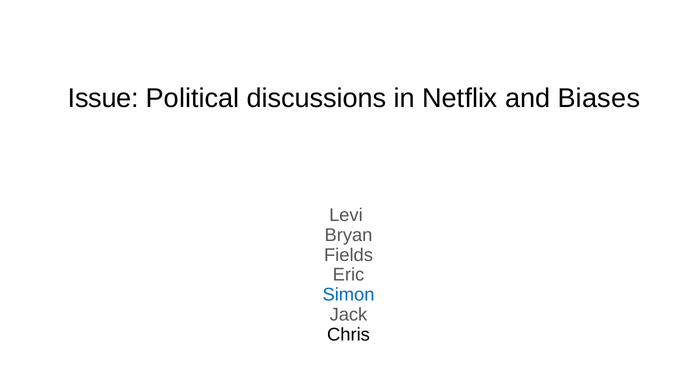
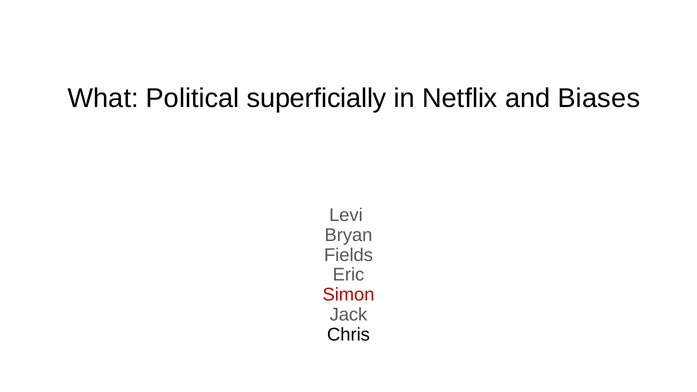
Issue: Issue -> What
discussions: discussions -> superficially
Simon colour: blue -> red
